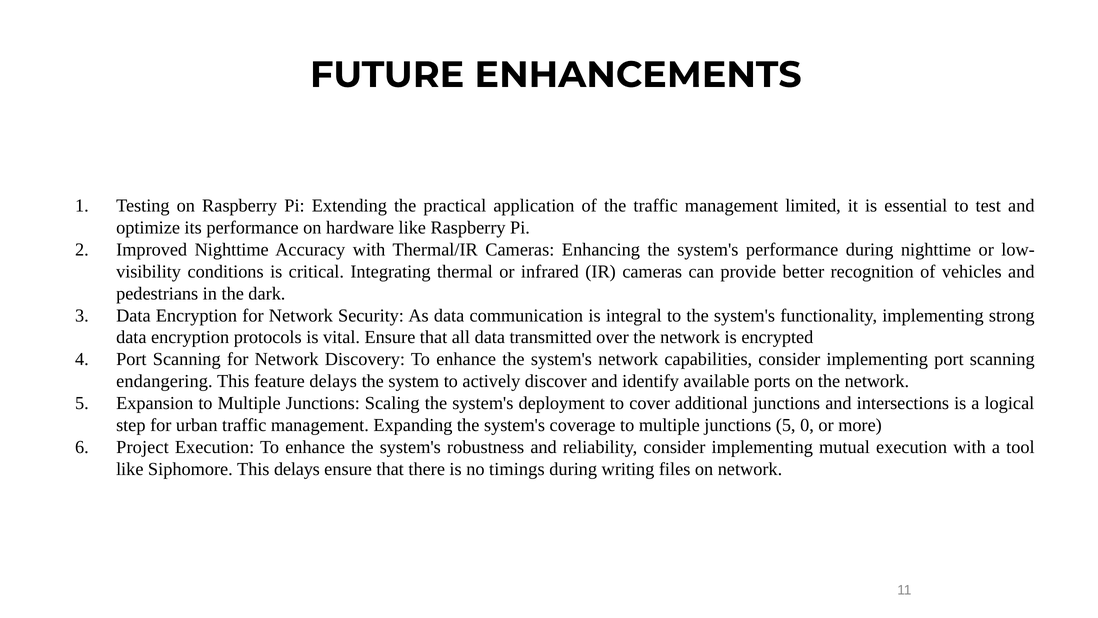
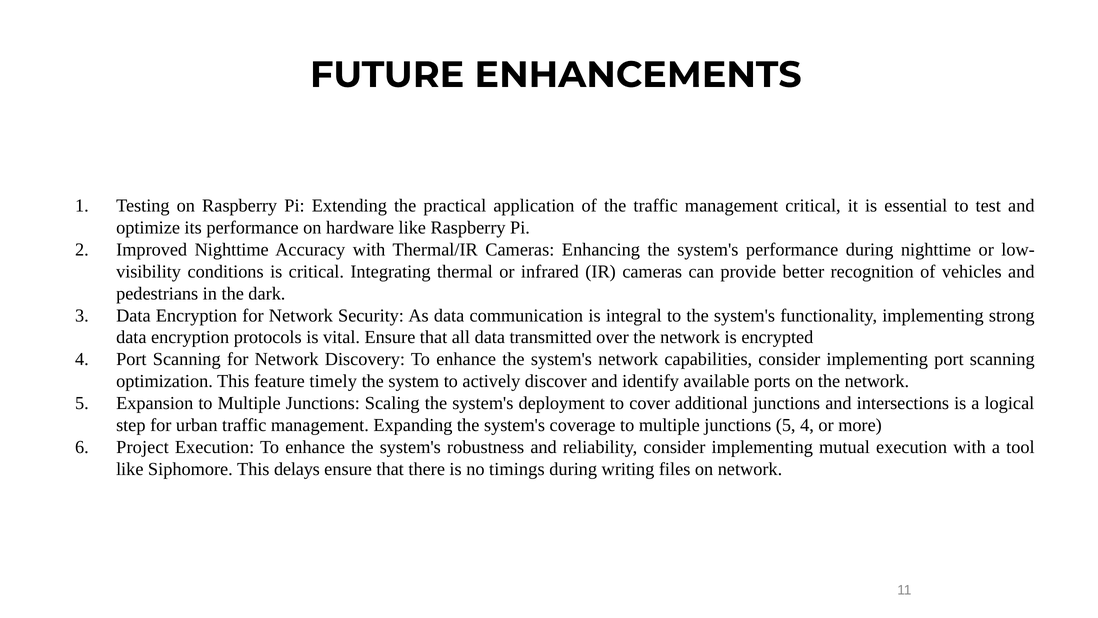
management limited: limited -> critical
endangering: endangering -> optimization
feature delays: delays -> timely
5 0: 0 -> 4
